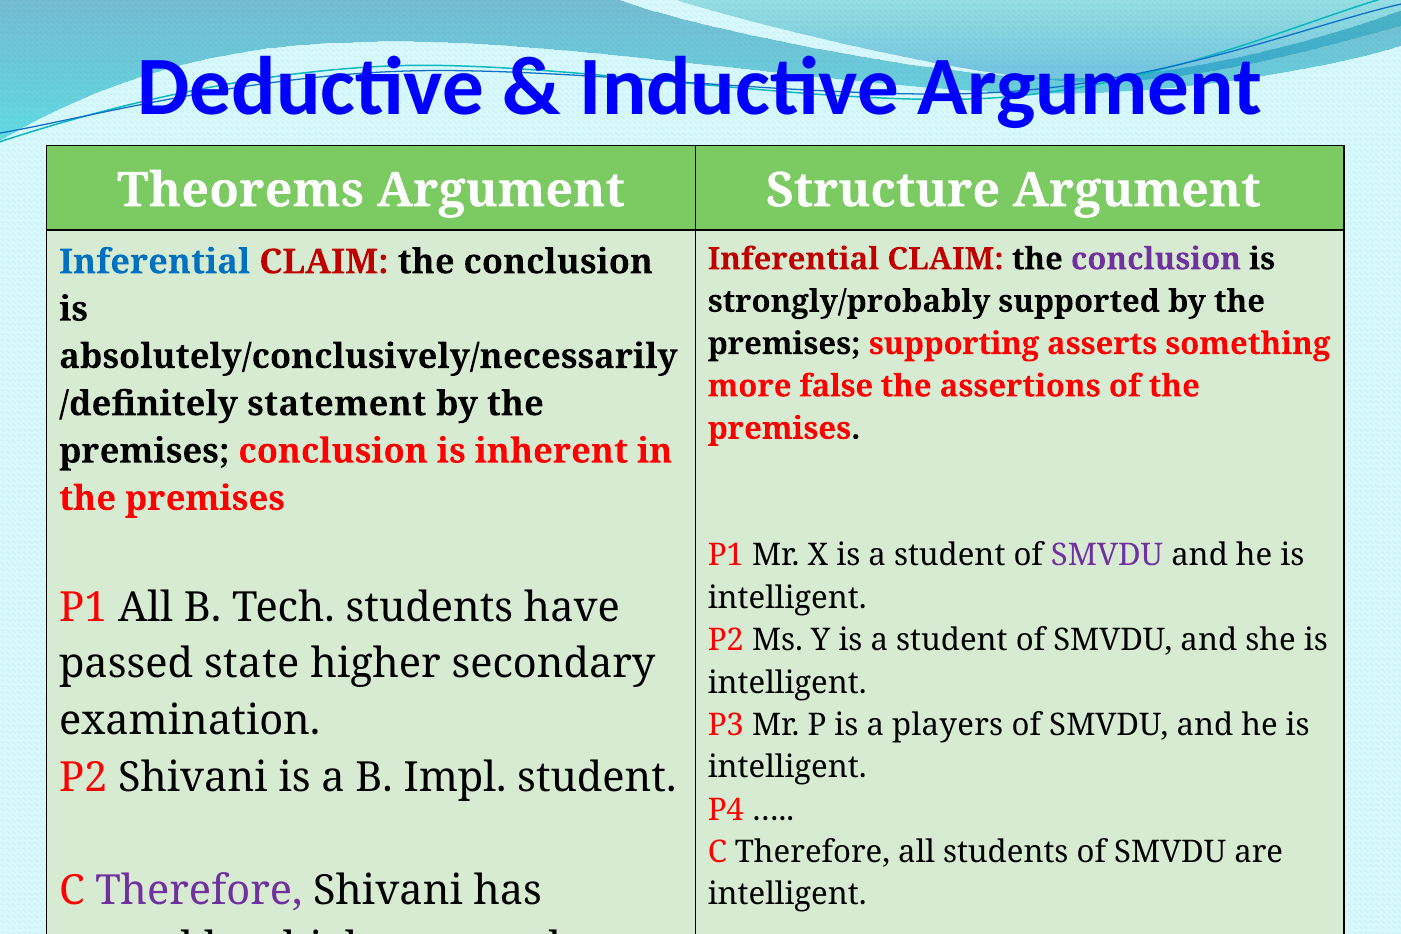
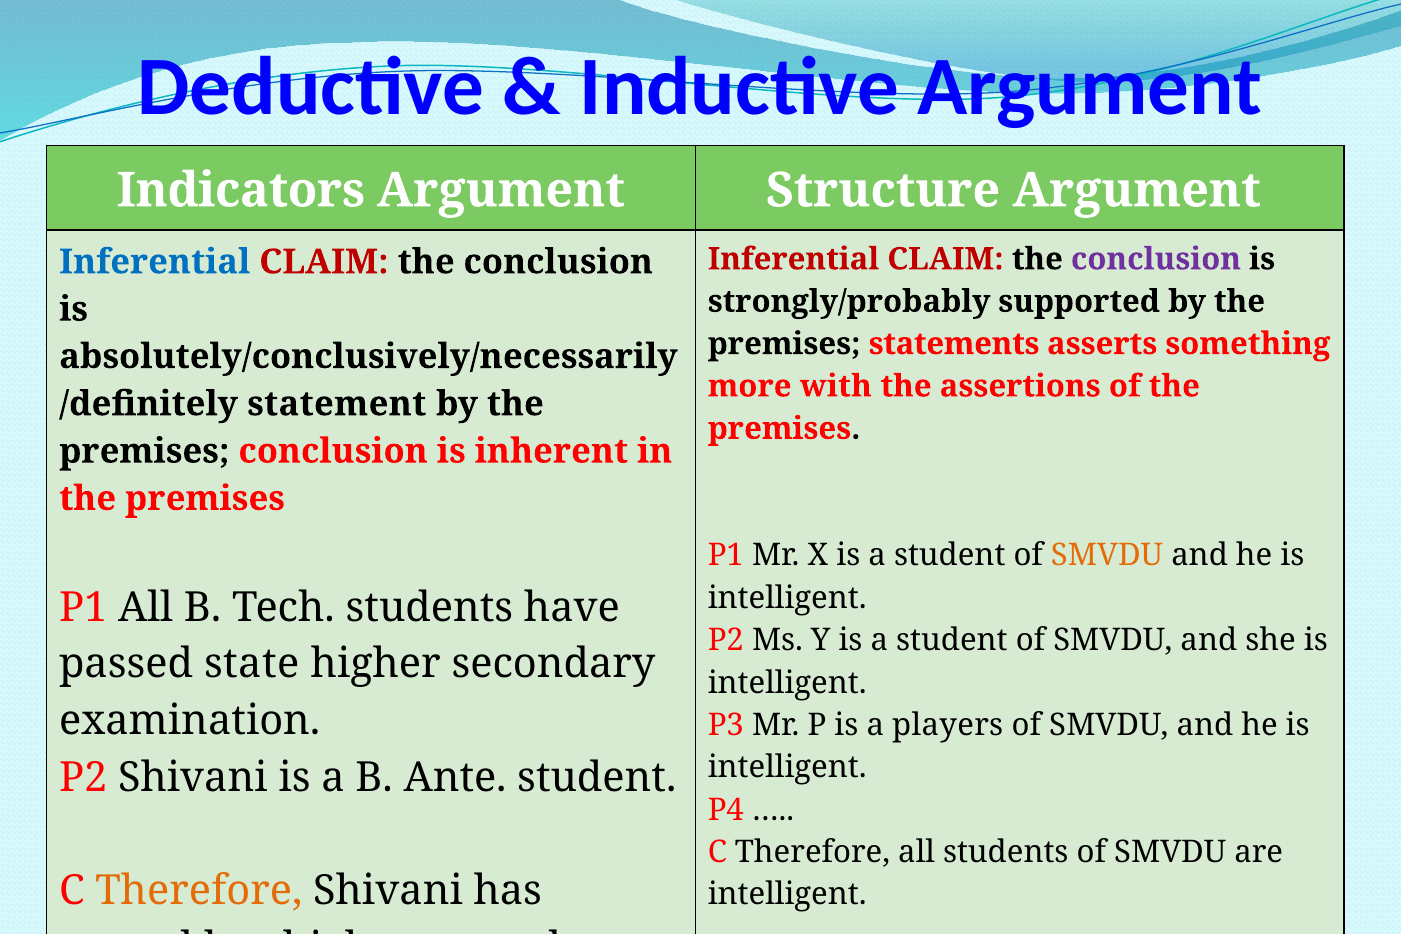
Theorems: Theorems -> Indicators
supporting: supporting -> statements
false: false -> with
SMVDU at (1107, 556) colour: purple -> orange
Impl: Impl -> Ante
Therefore at (199, 891) colour: purple -> orange
